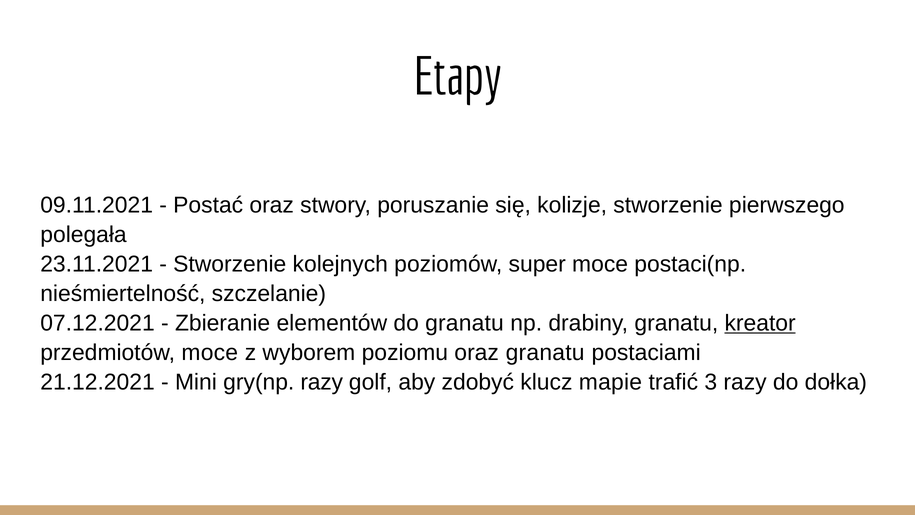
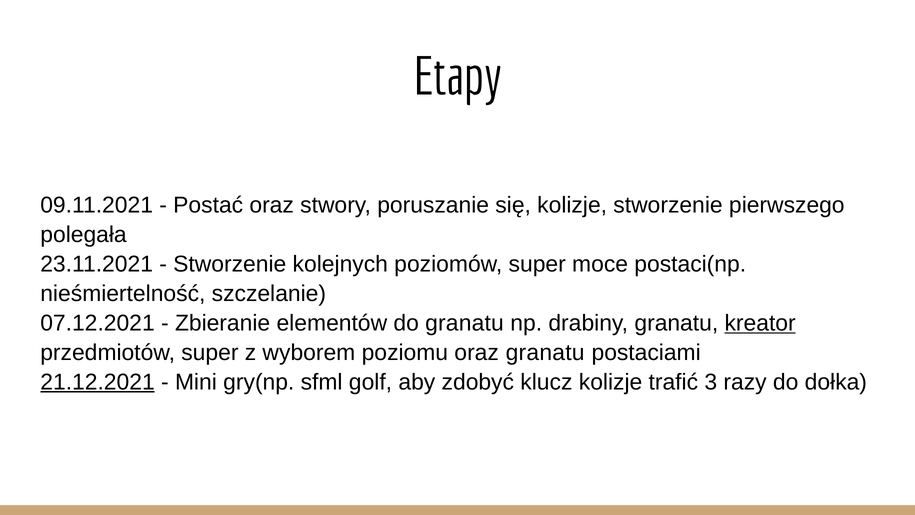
przedmiotów moce: moce -> super
21.12.2021 underline: none -> present
gry(np razy: razy -> sfml
klucz mapie: mapie -> kolizje
